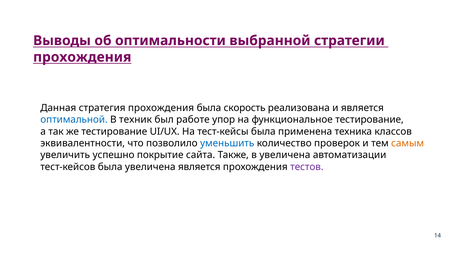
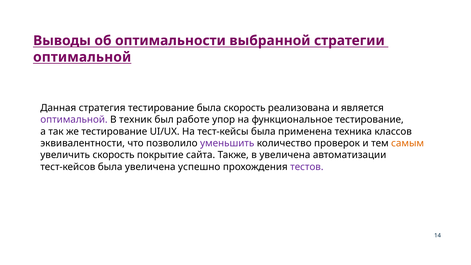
прохождения at (82, 57): прохождения -> оптимальной
стратегия прохождения: прохождения -> тестирование
оптимальной at (74, 120) colour: blue -> purple
уменьшить colour: blue -> purple
увеличить успешно: успешно -> скорость
увеличена является: является -> успешно
